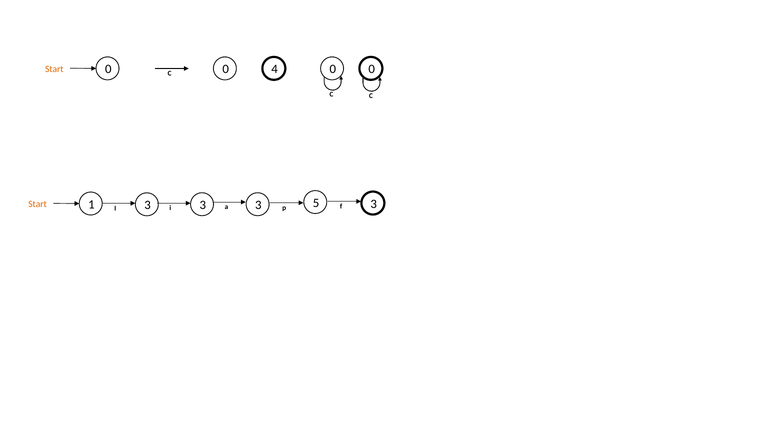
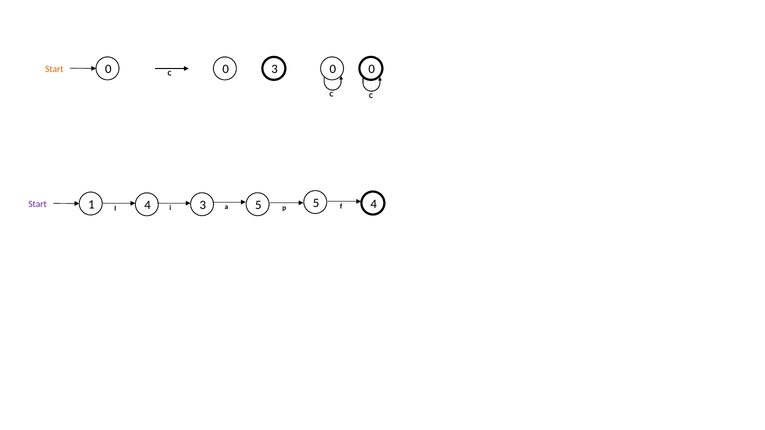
C 4: 4 -> 3
Start at (38, 204) colour: orange -> purple
1 I 3: 3 -> 4
a 3: 3 -> 5
f 3: 3 -> 4
